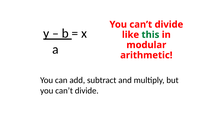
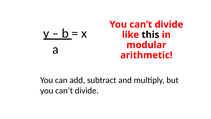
this colour: green -> black
